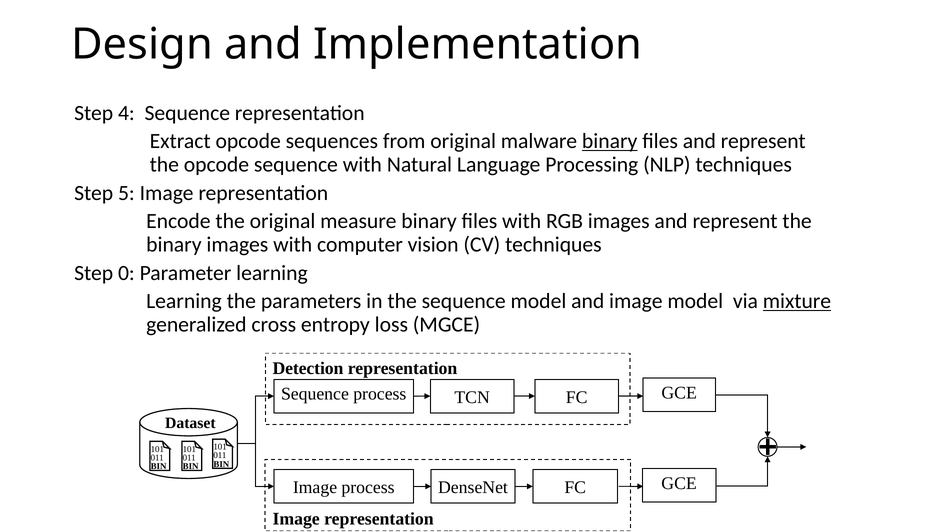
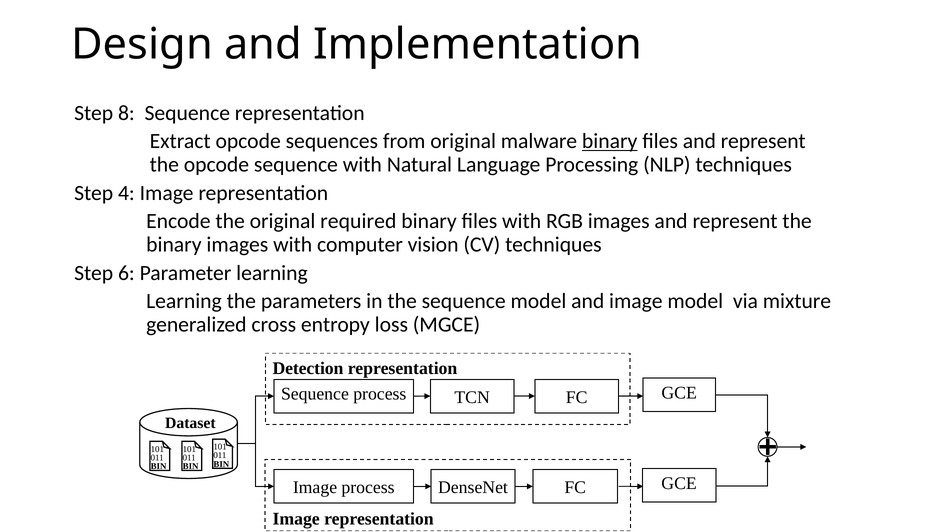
4: 4 -> 8
5: 5 -> 4
measure: measure -> required
0: 0 -> 6
mixture underline: present -> none
